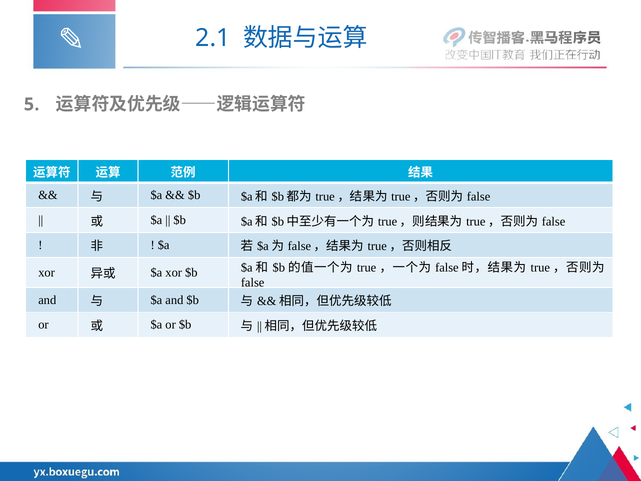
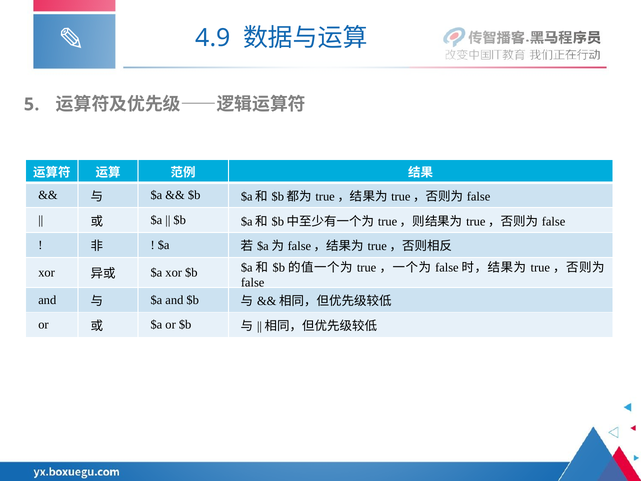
2.1: 2.1 -> 4.9
